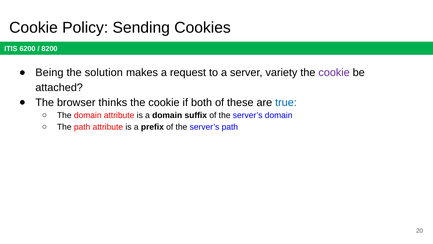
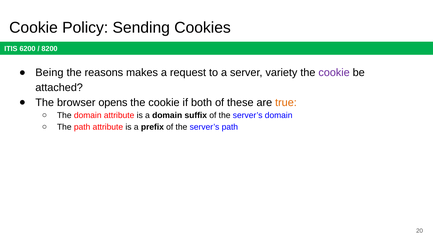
solution: solution -> reasons
thinks: thinks -> opens
true colour: blue -> orange
